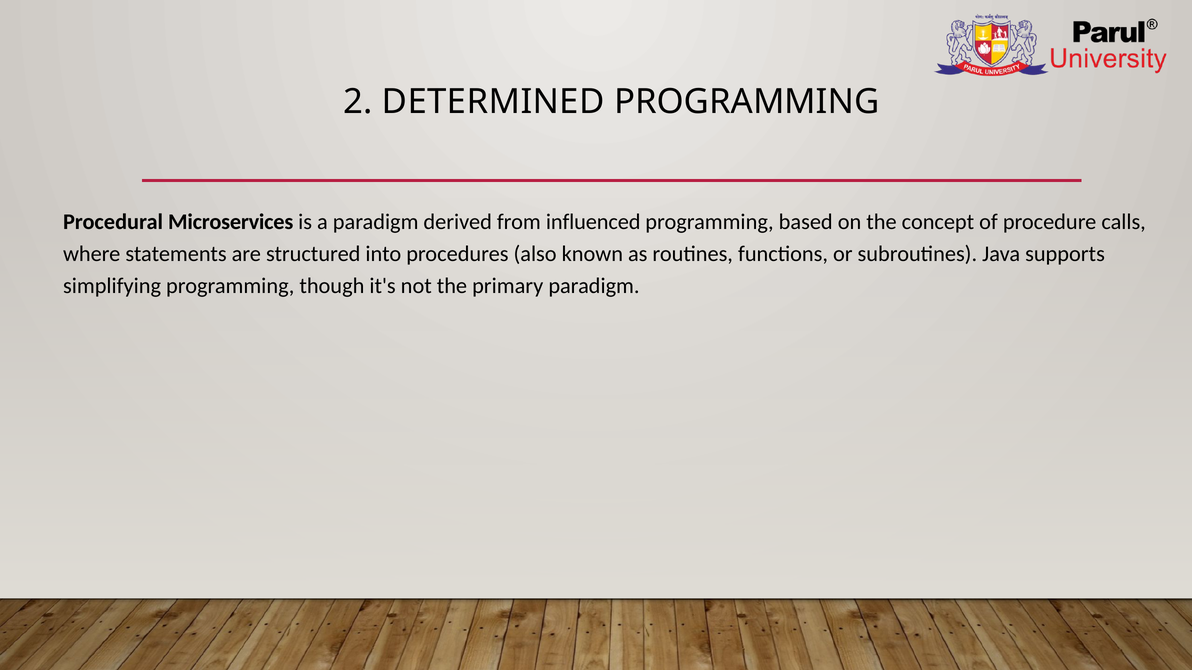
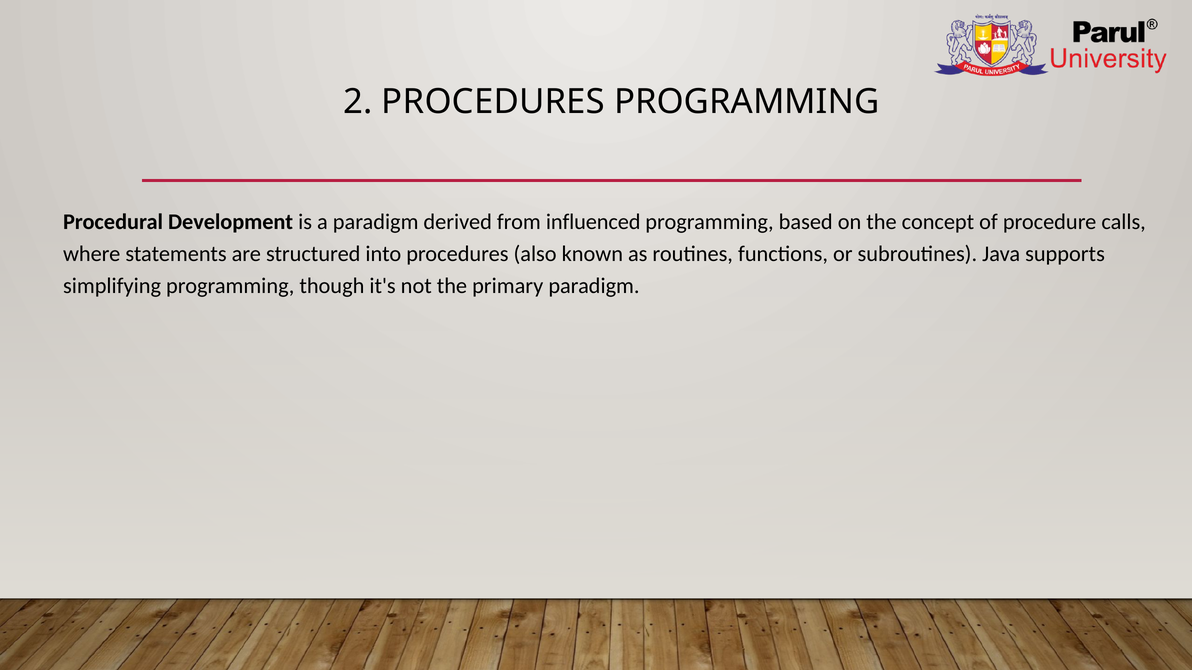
2 DETERMINED: DETERMINED -> PROCEDURES
Microservices: Microservices -> Development
